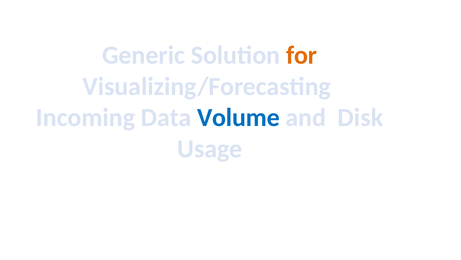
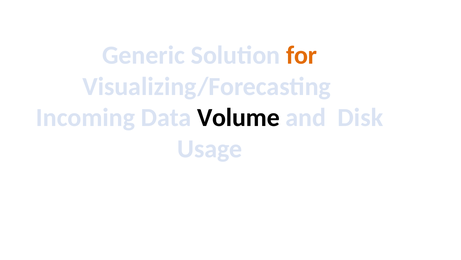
Volume colour: blue -> black
